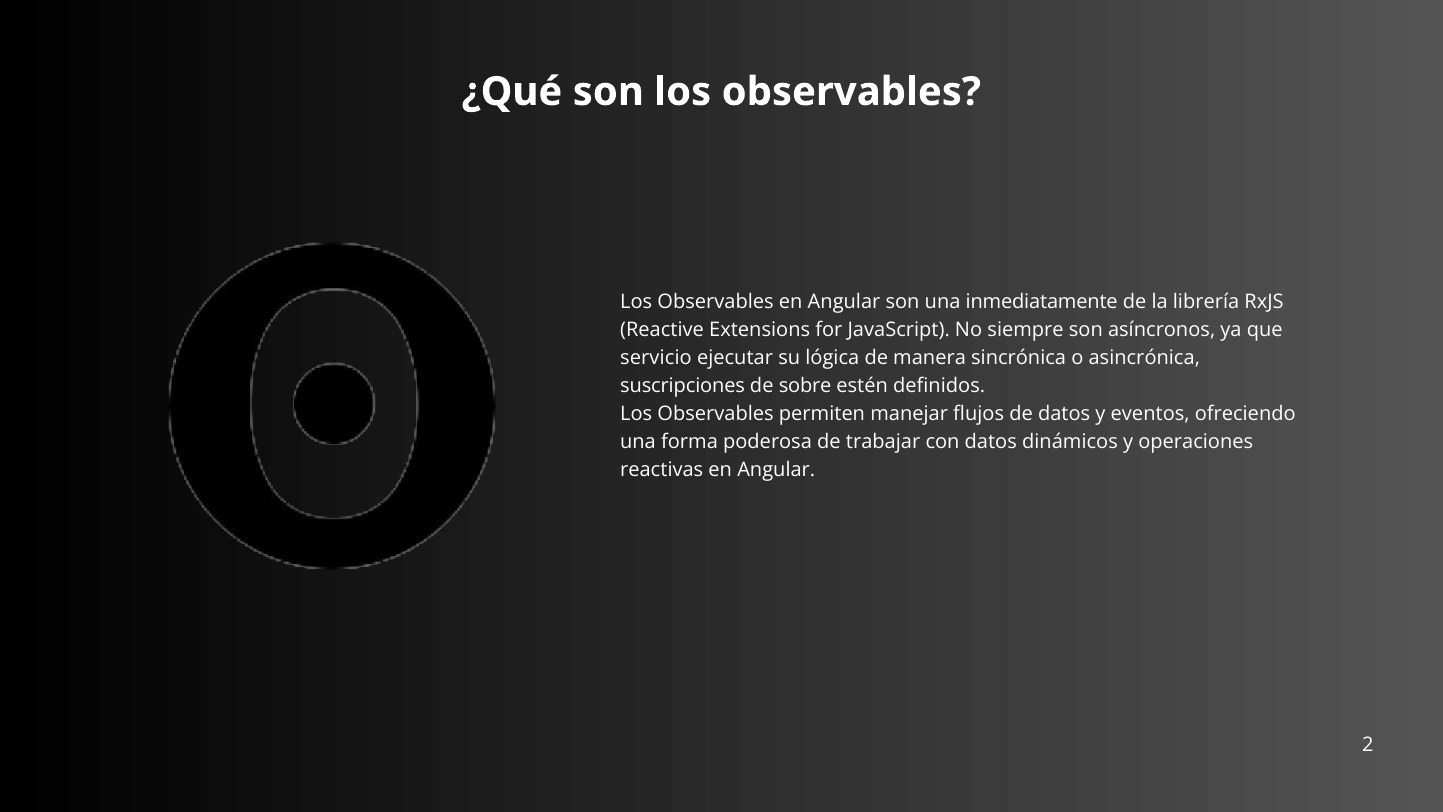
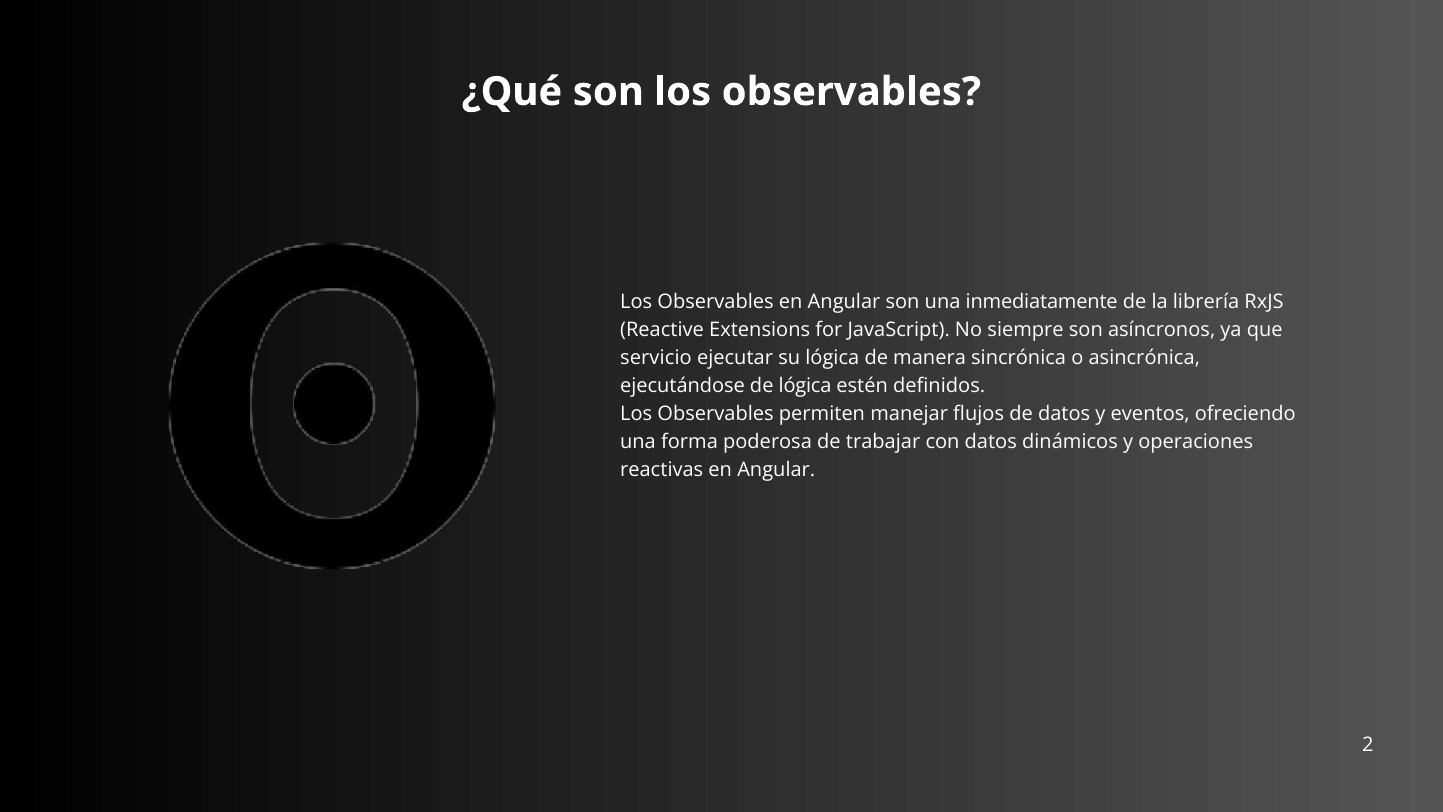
suscripciones: suscripciones -> ejecutándose
de sobre: sobre -> lógica
